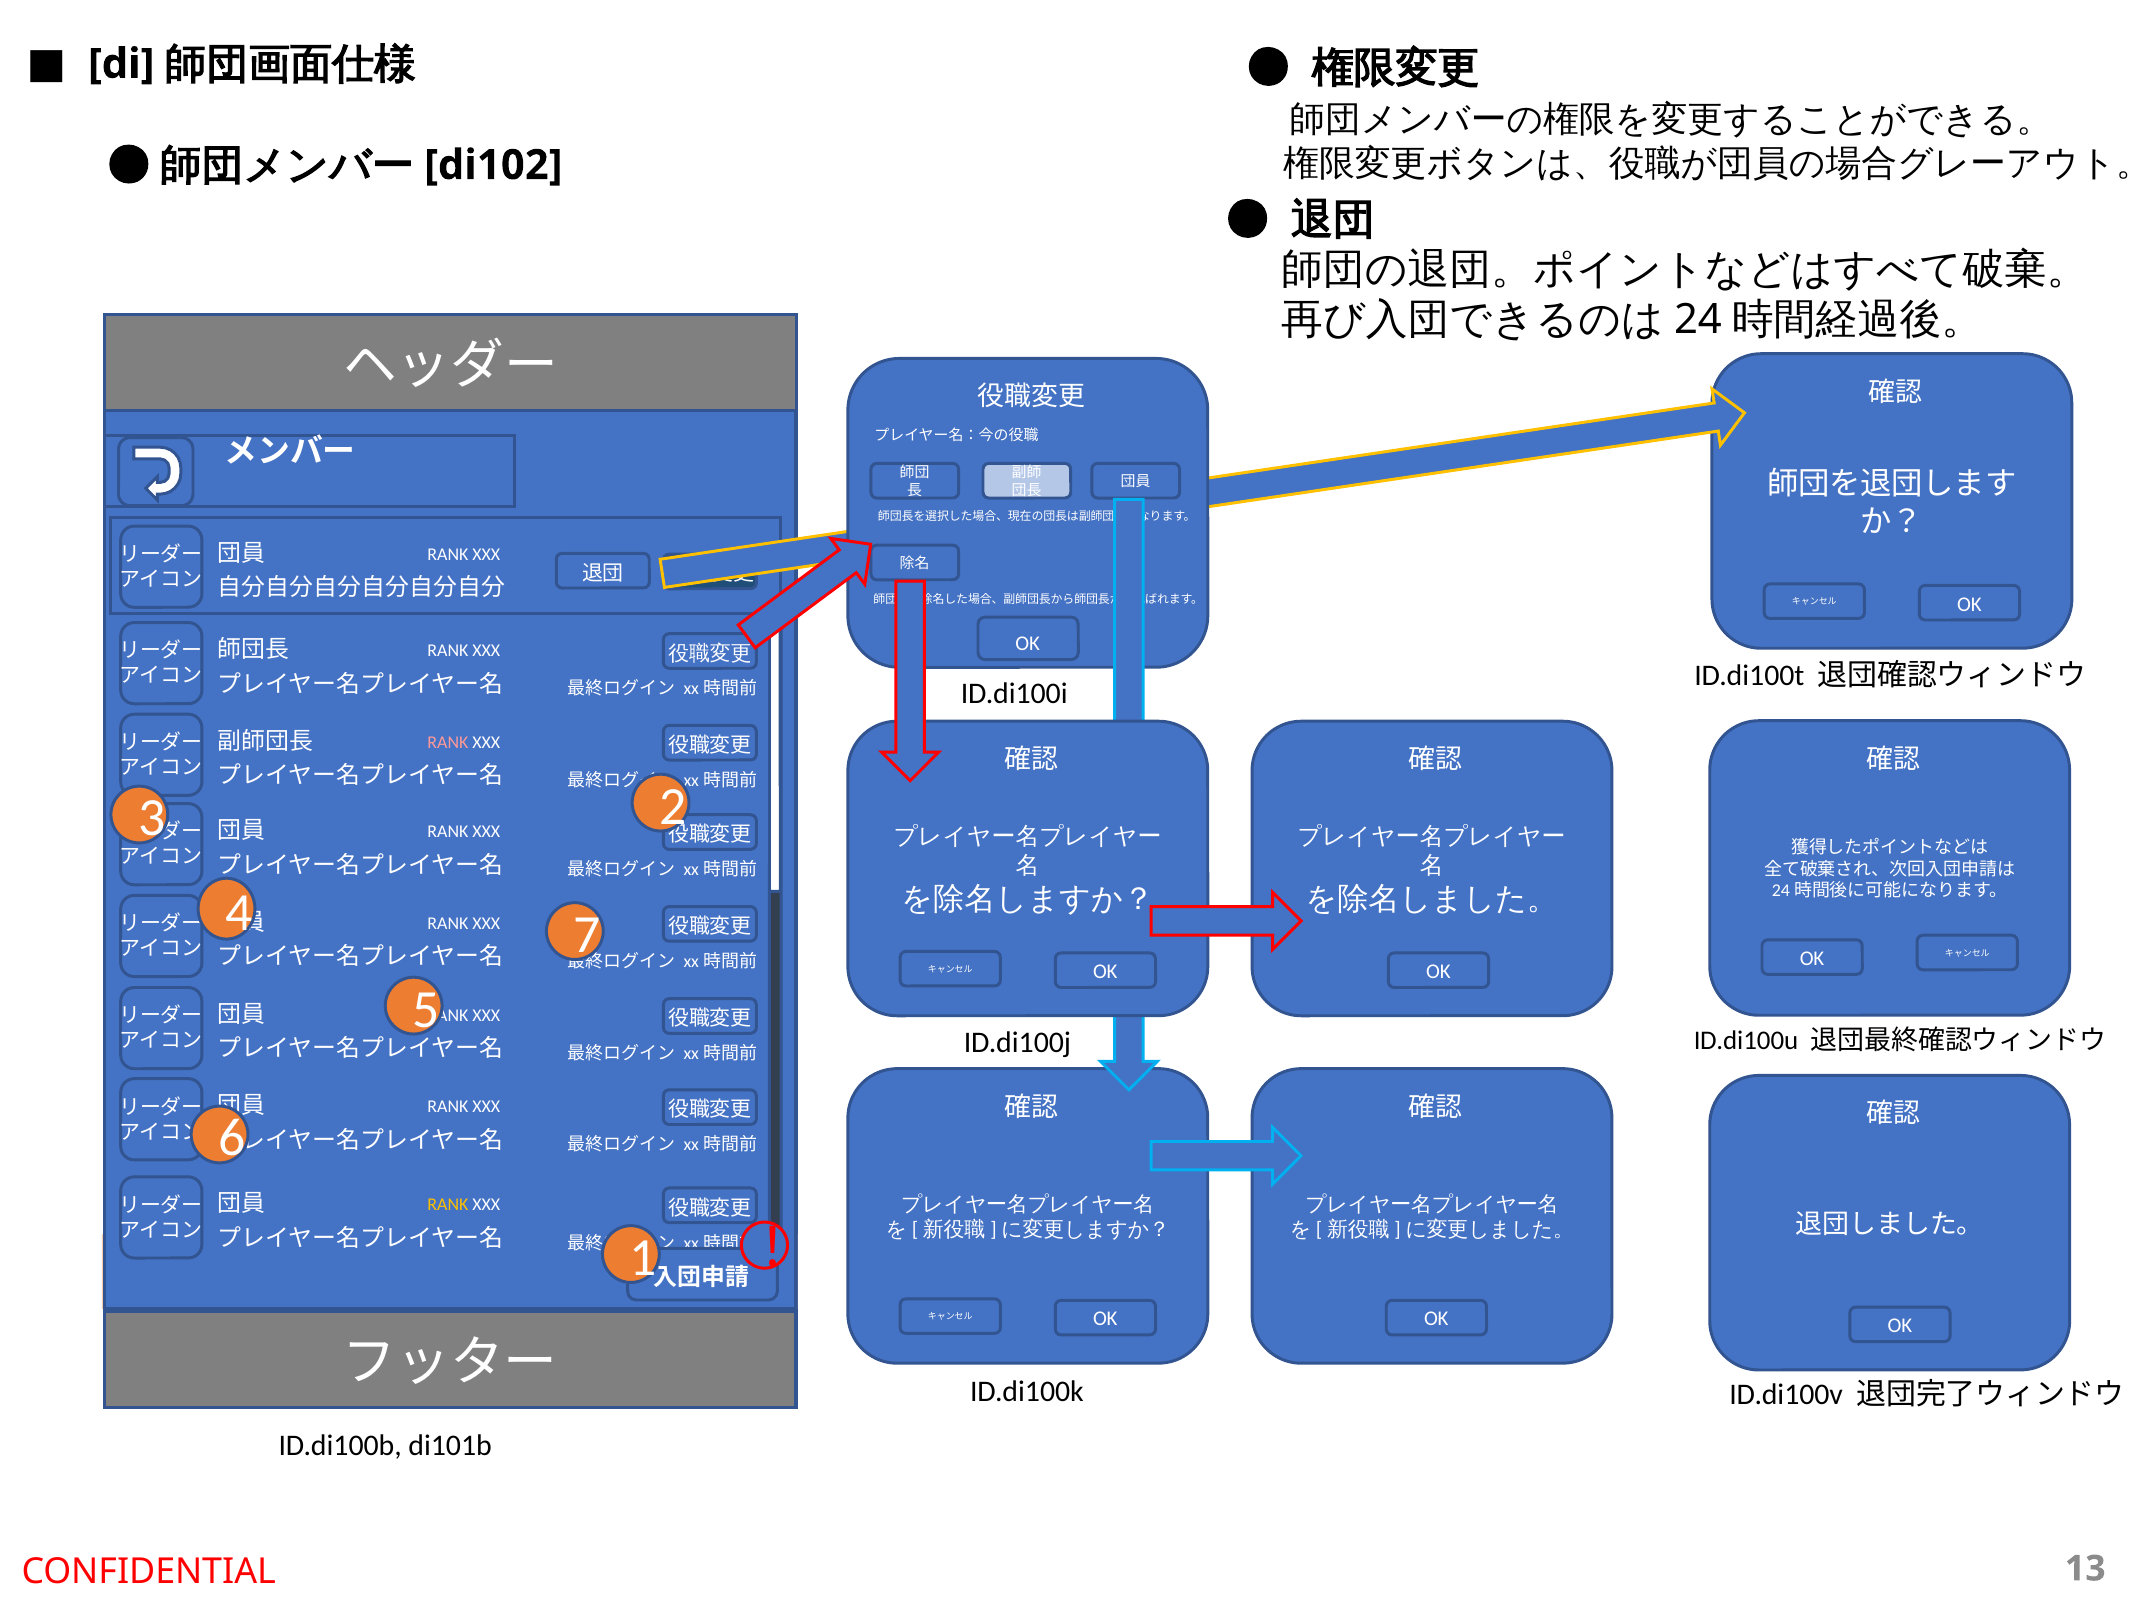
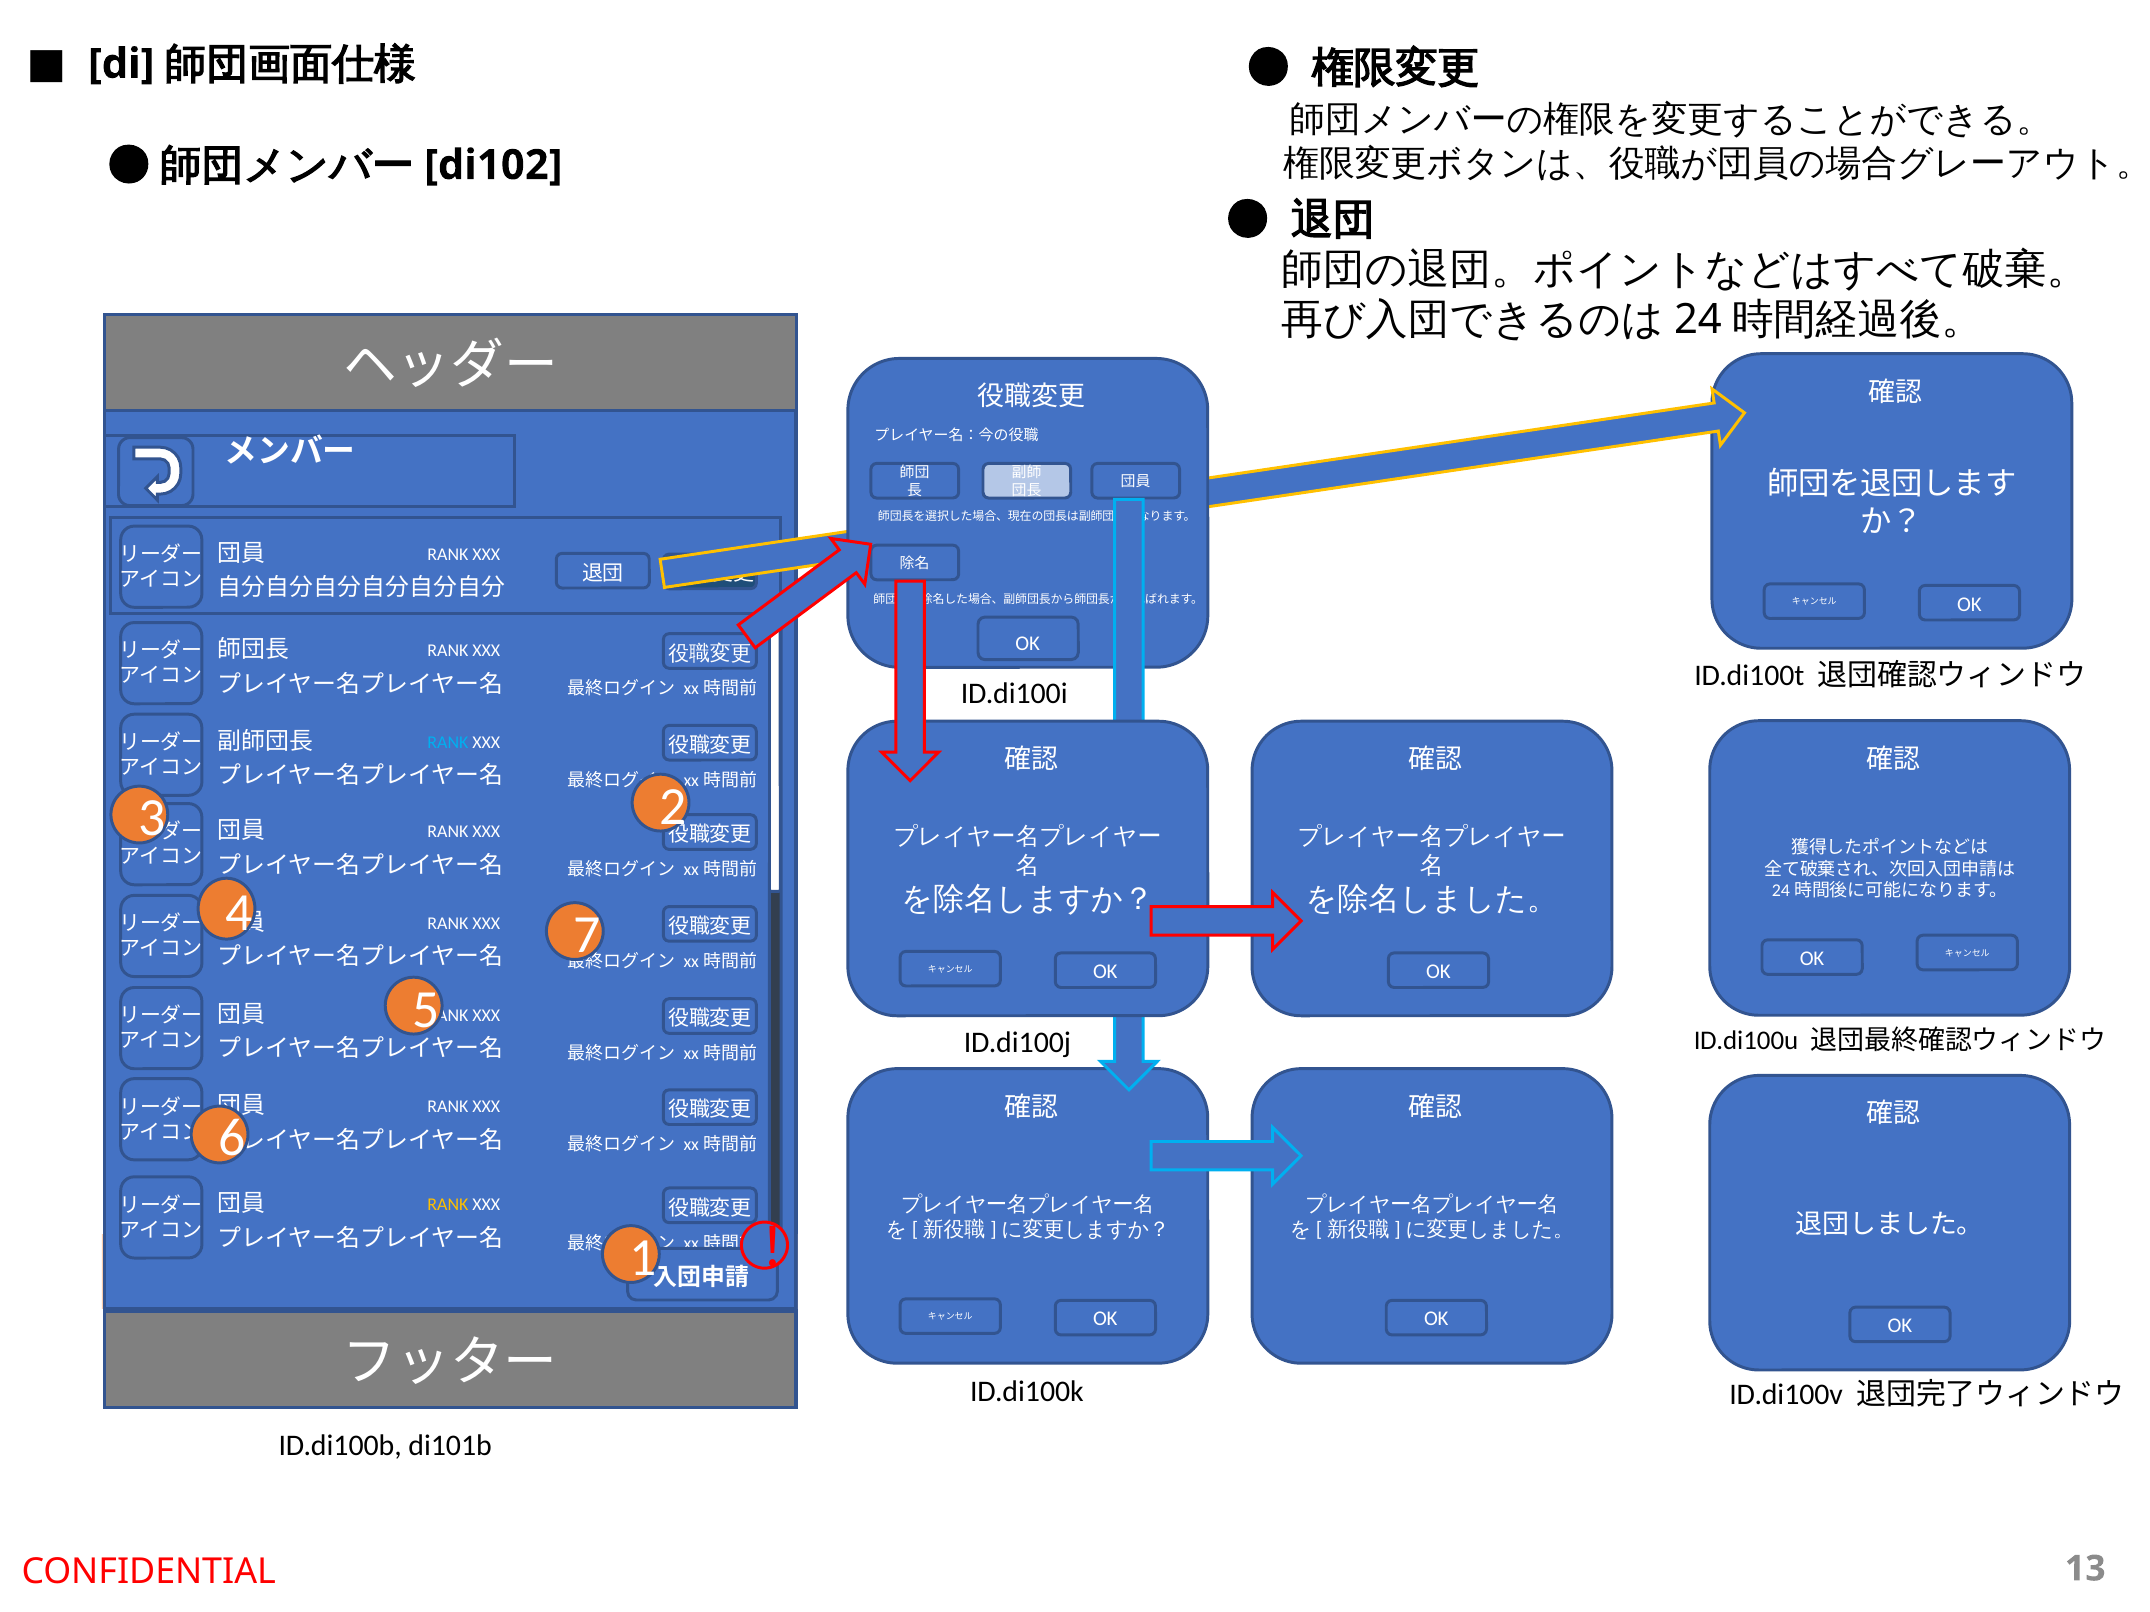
RANK at (448, 742) colour: pink -> light blue
